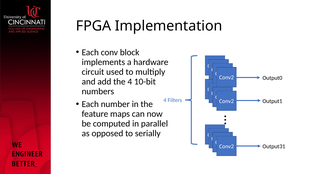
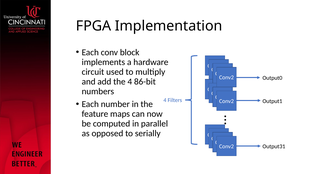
10-bit: 10-bit -> 86-bit
